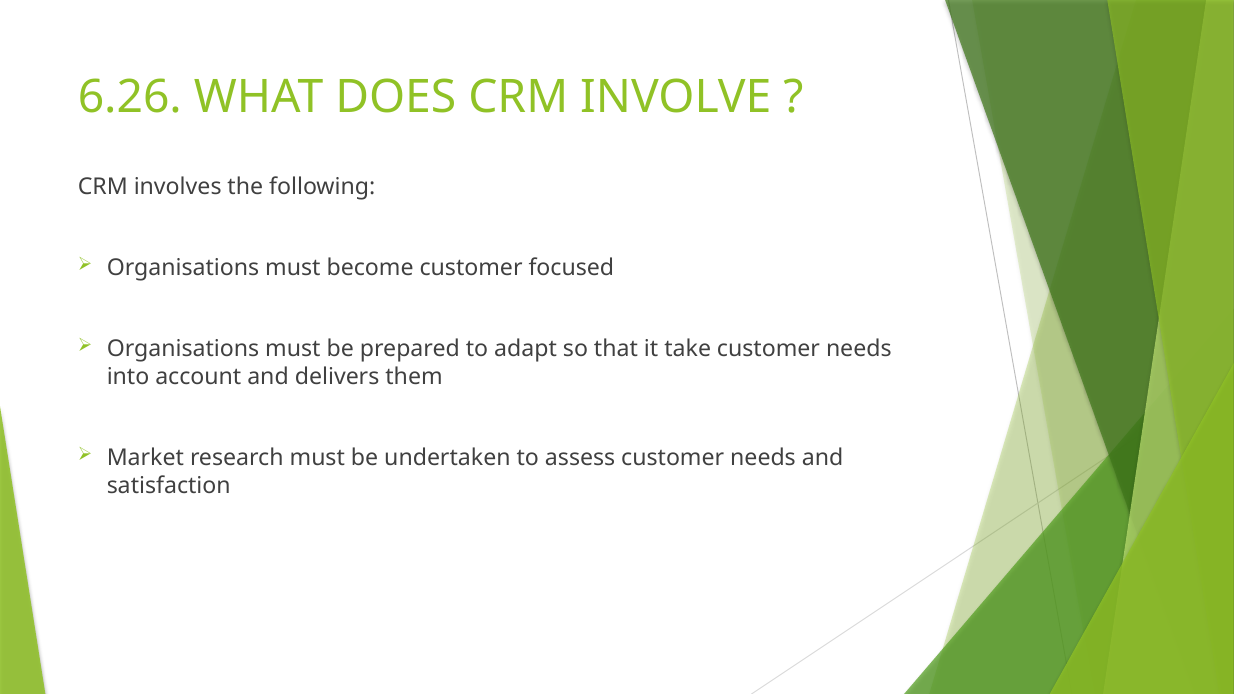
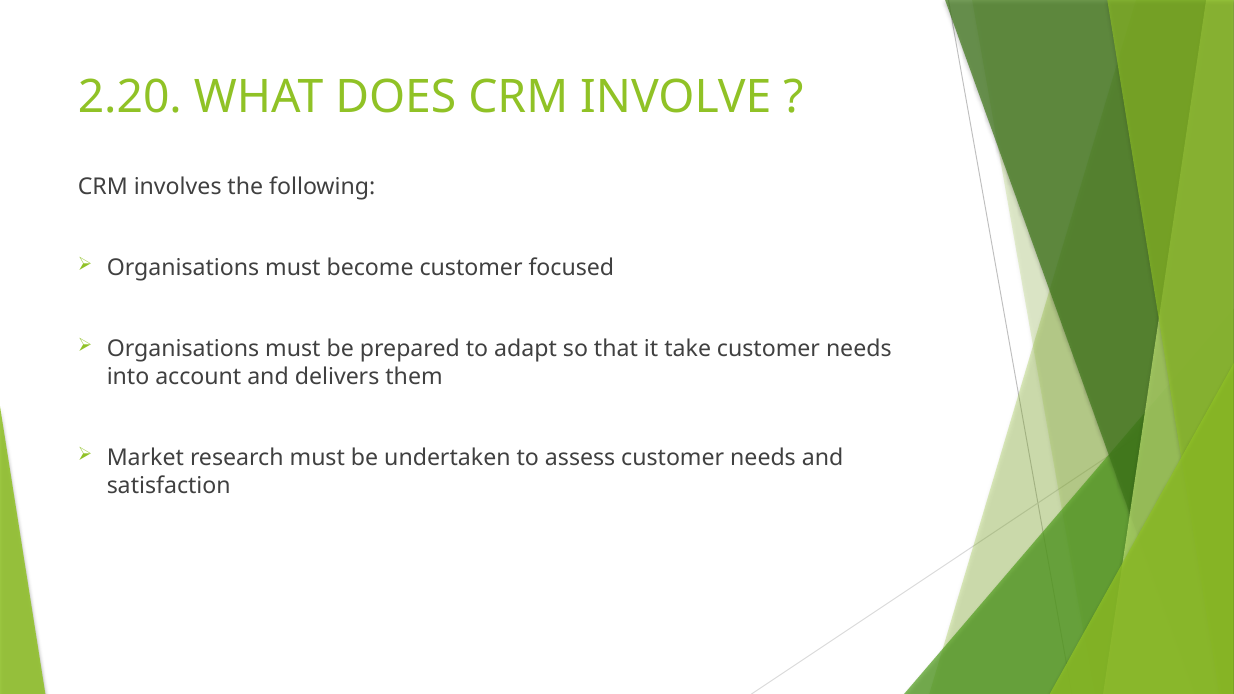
6.26: 6.26 -> 2.20
